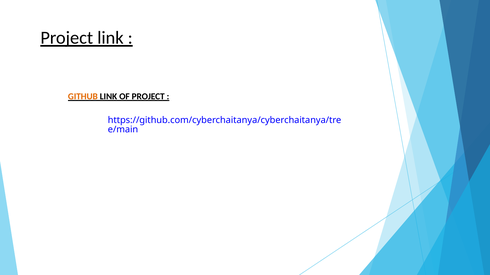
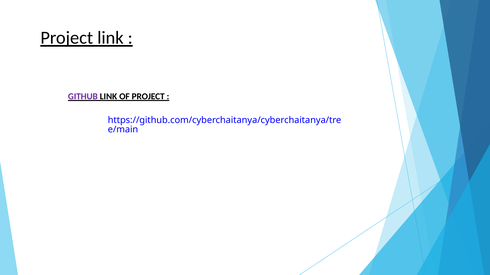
GITHUB colour: orange -> purple
